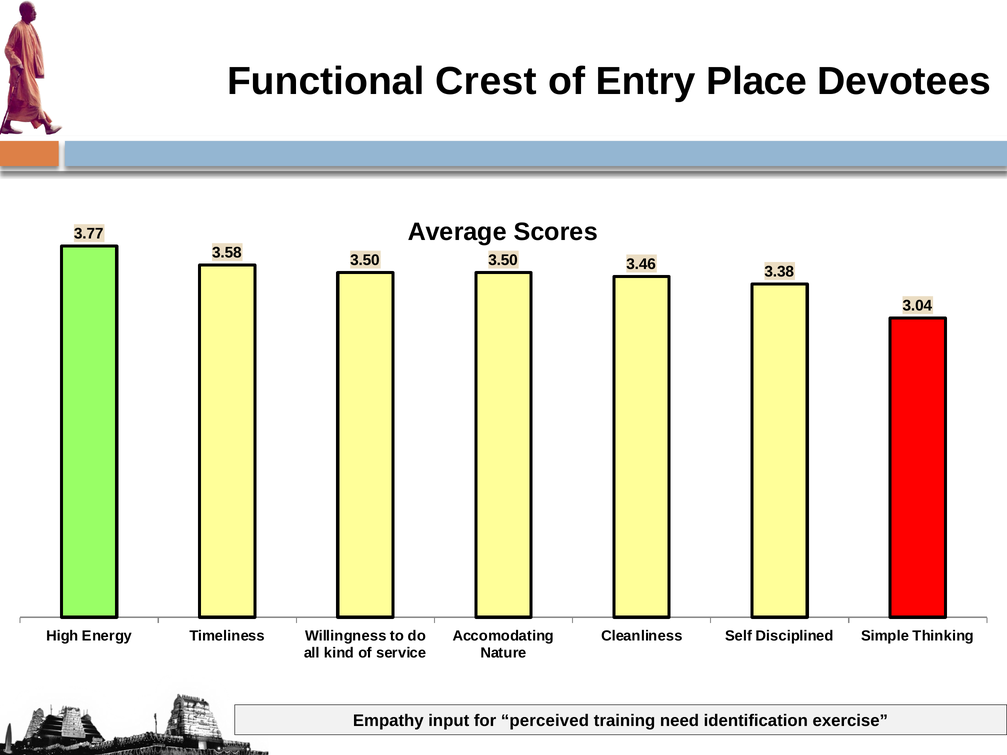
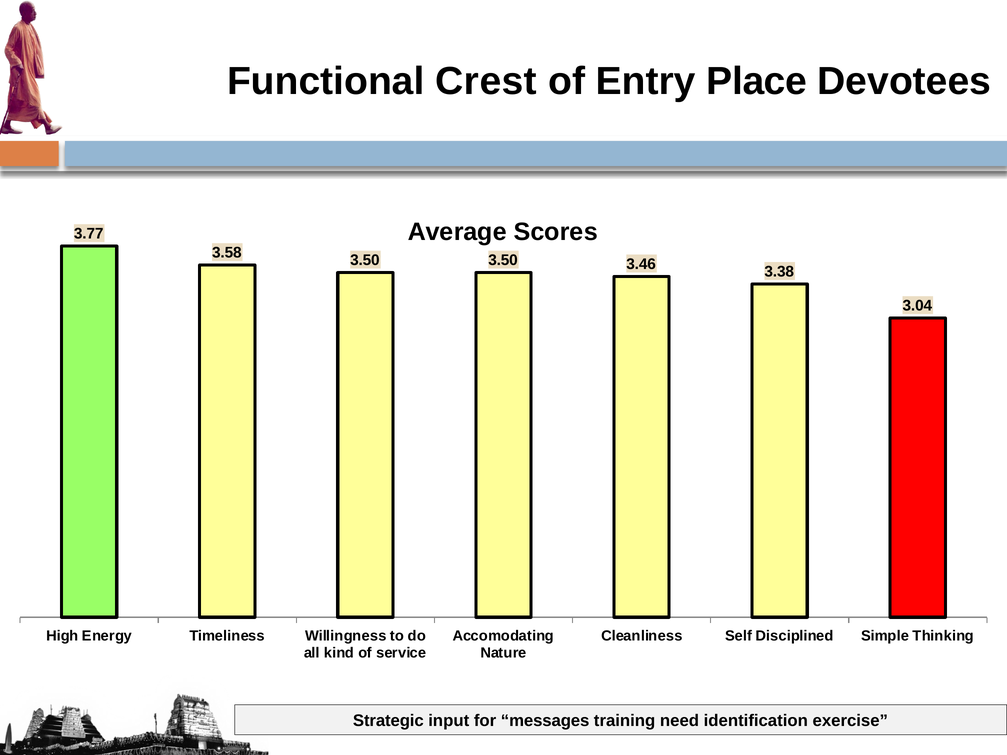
Empathy: Empathy -> Strategic
perceived: perceived -> messages
